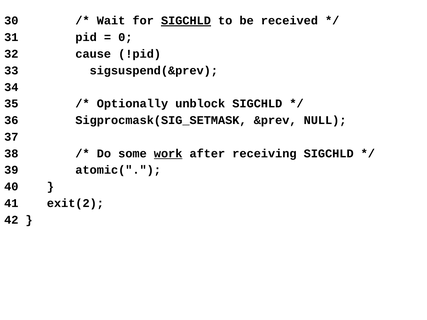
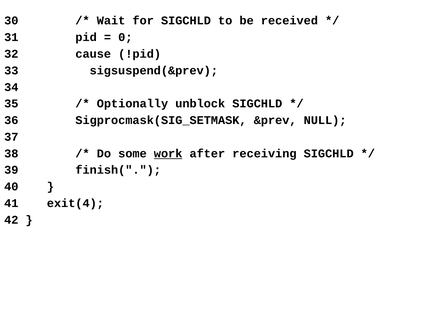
SIGCHLD at (186, 21) underline: present -> none
atomic(: atomic( -> finish(
exit(2: exit(2 -> exit(4
